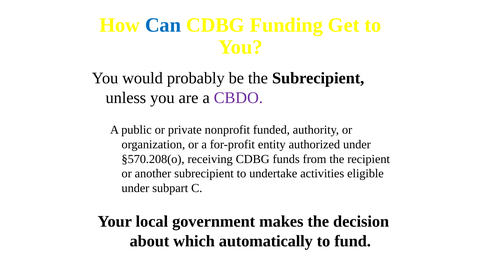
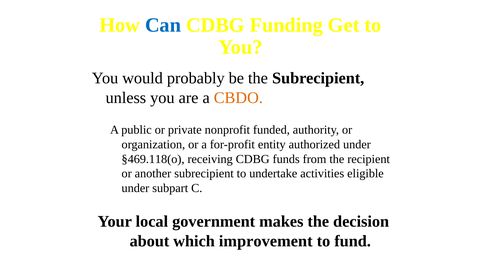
CBDO colour: purple -> orange
§570.208(o: §570.208(o -> §469.118(o
automatically: automatically -> improvement
